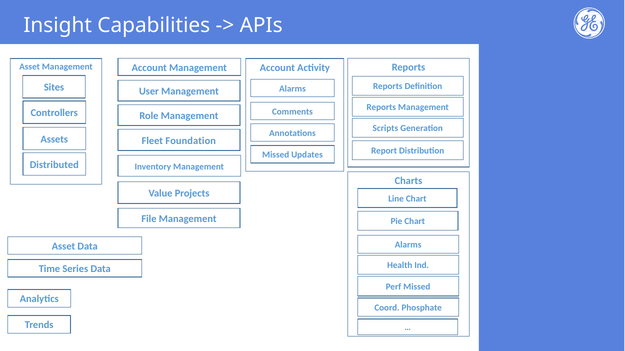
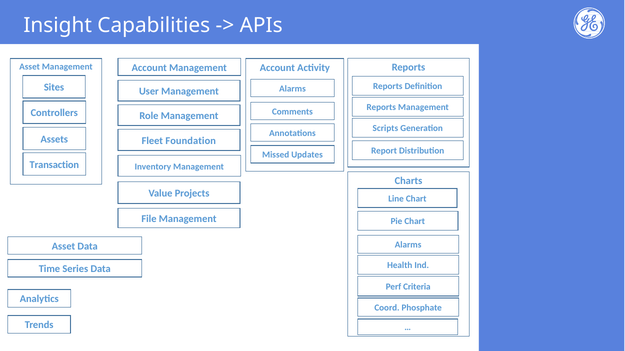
Distributed: Distributed -> Transaction
Perf Missed: Missed -> Criteria
